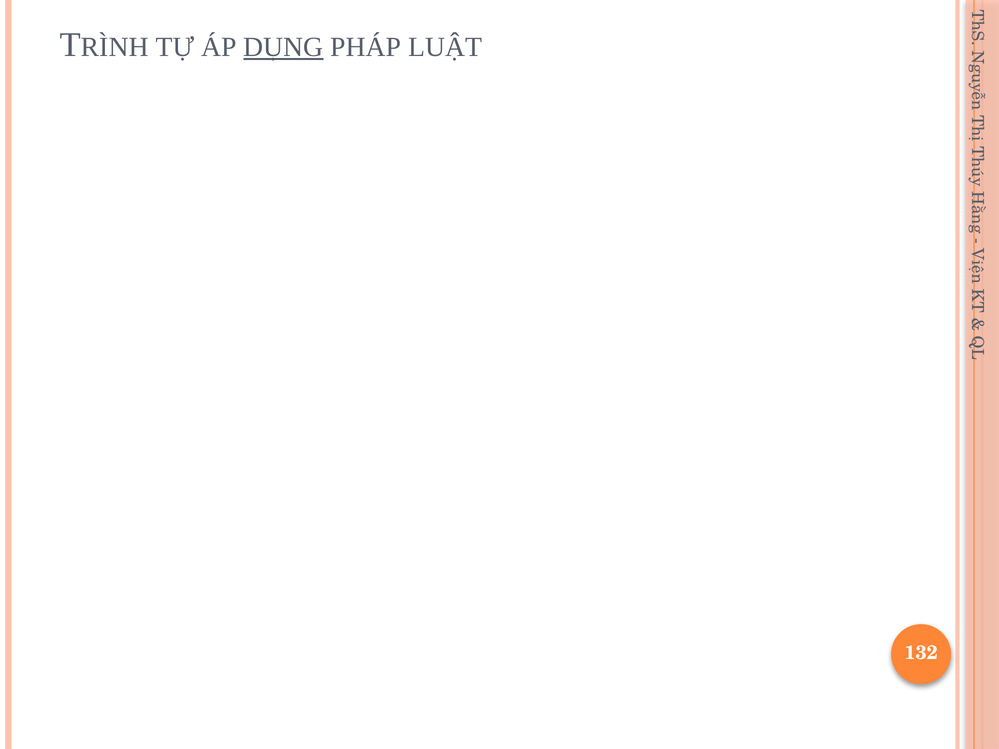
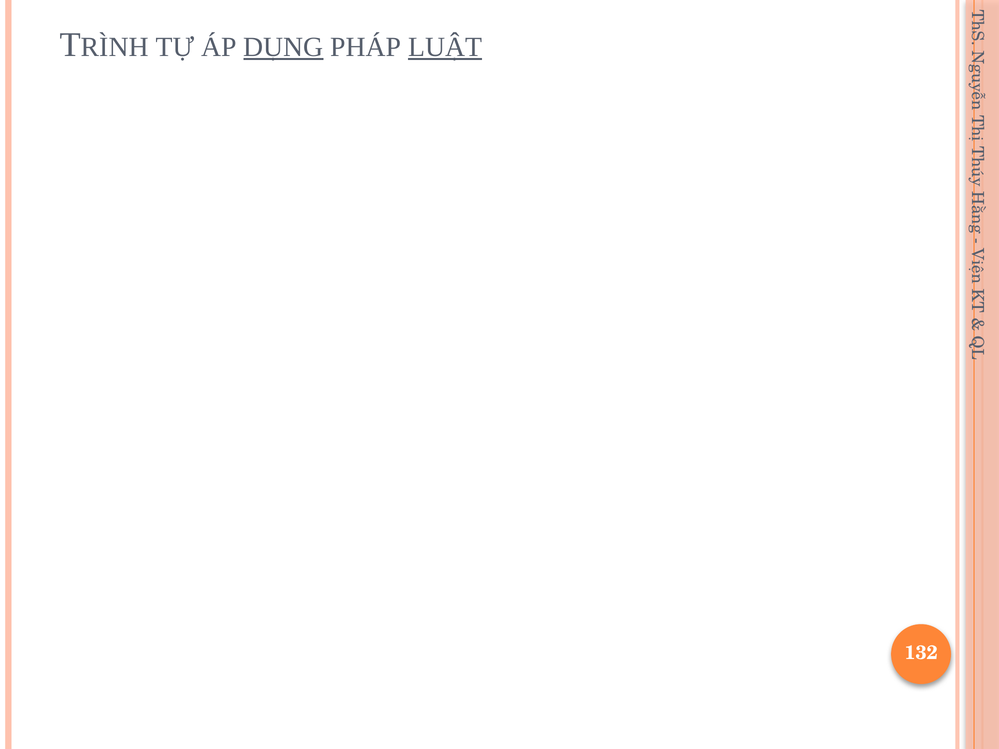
LUẬT underline: none -> present
